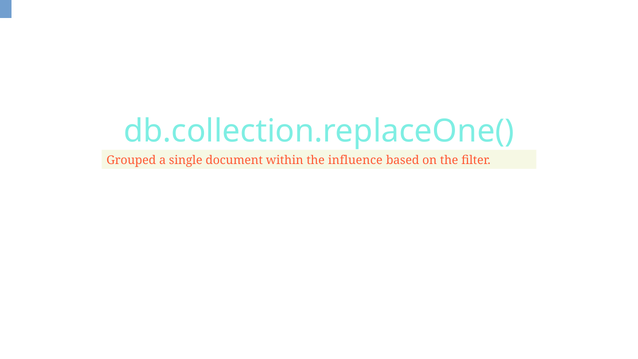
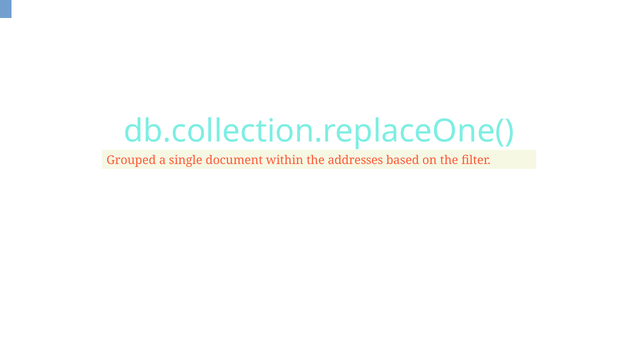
influence: influence -> addresses
